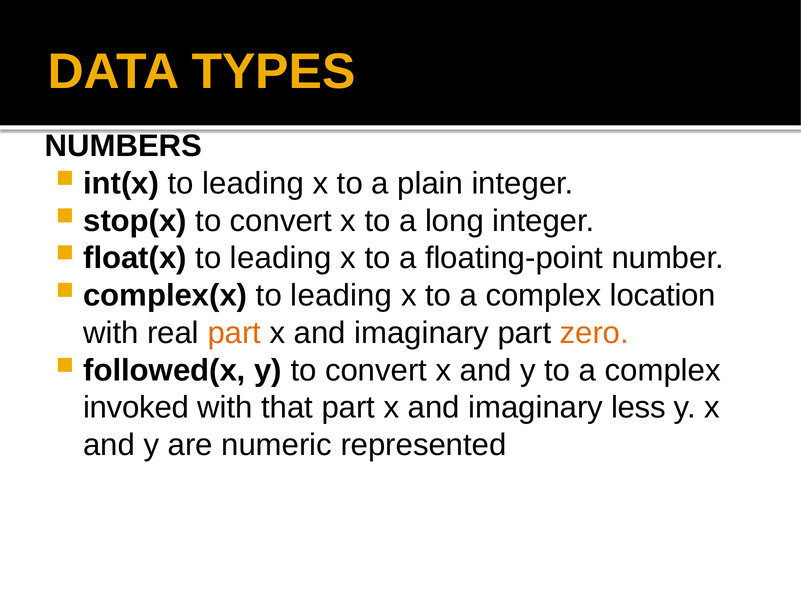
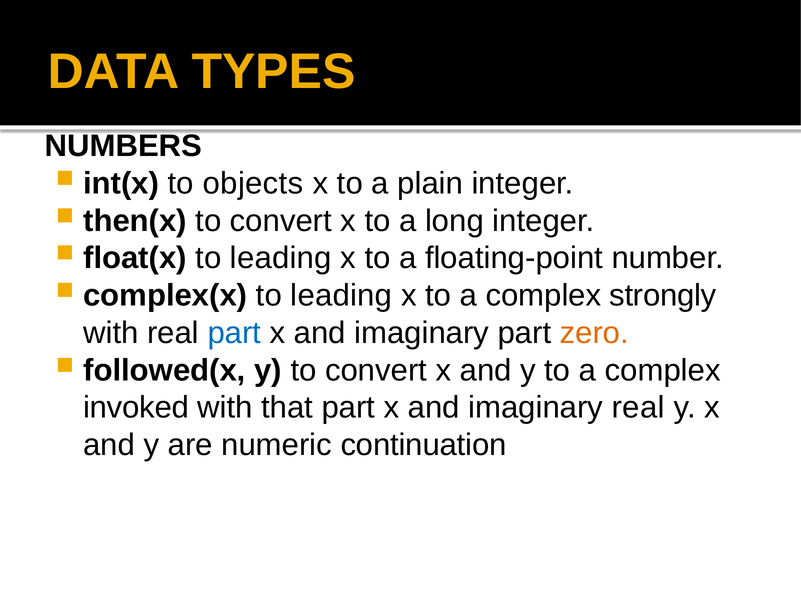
int(x to leading: leading -> objects
stop(x: stop(x -> then(x
location: location -> strongly
part at (234, 333) colour: orange -> blue
imaginary less: less -> real
represented: represented -> continuation
